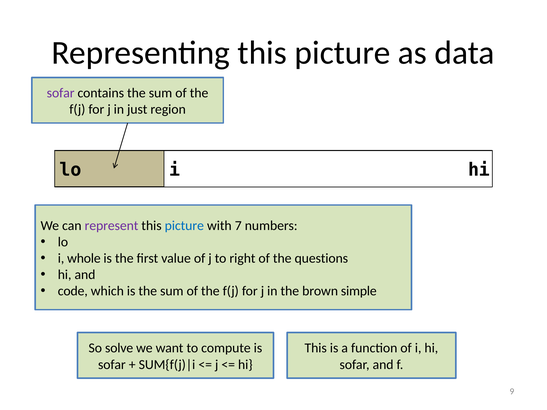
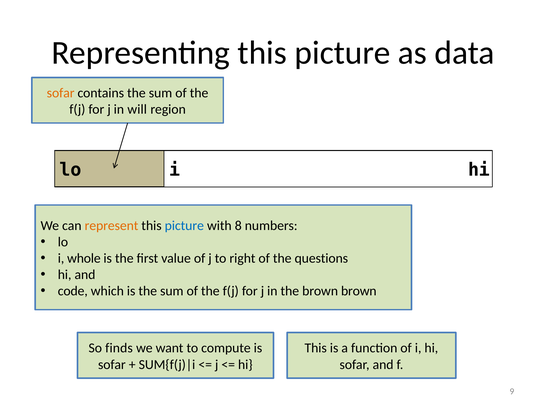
sofar at (61, 93) colour: purple -> orange
just: just -> will
represent colour: purple -> orange
7: 7 -> 8
brown simple: simple -> brown
solve: solve -> finds
